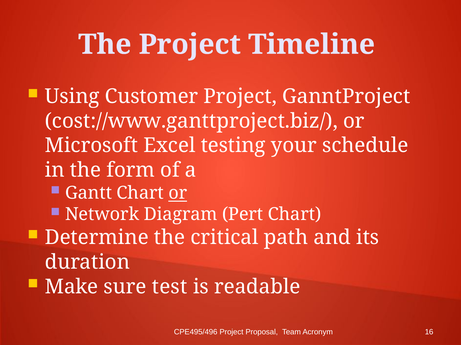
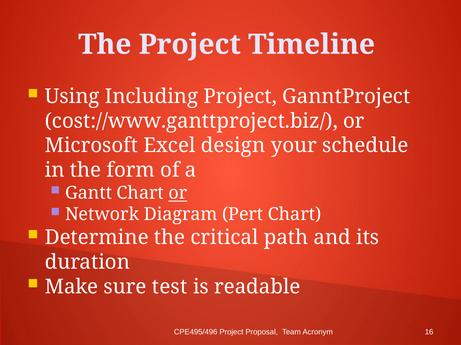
Customer: Customer -> Including
testing: testing -> design
